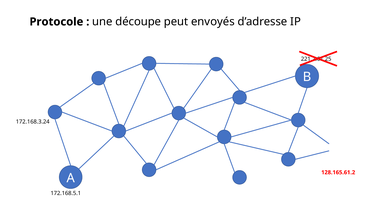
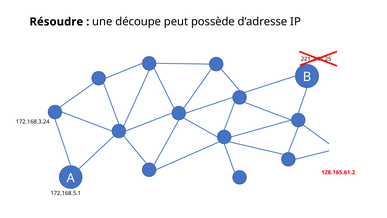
Protocole: Protocole -> Résoudre
envoyés: envoyés -> possède
